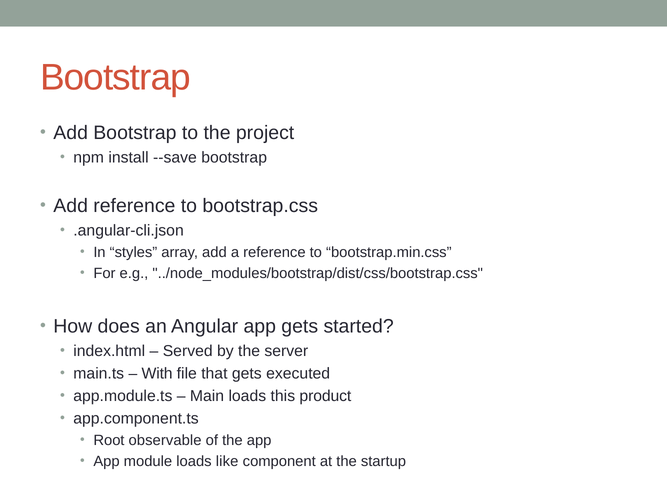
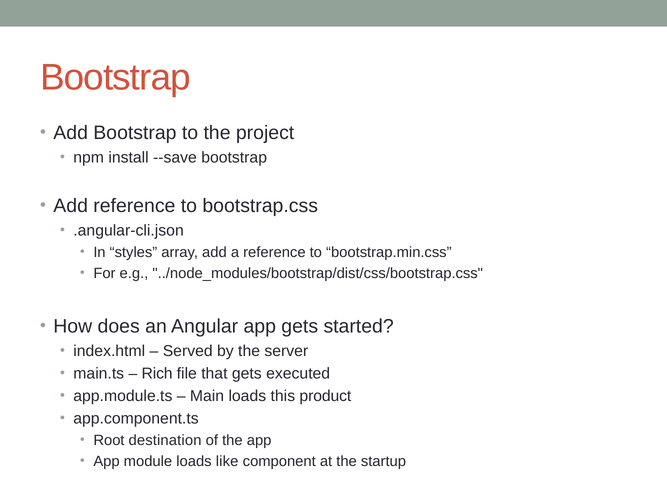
With: With -> Rich
observable: observable -> destination
